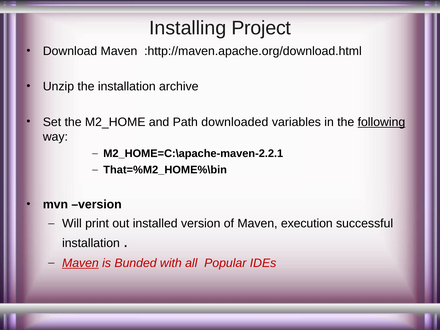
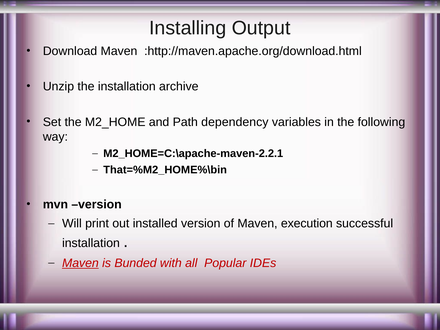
Project: Project -> Output
downloaded: downloaded -> dependency
following underline: present -> none
